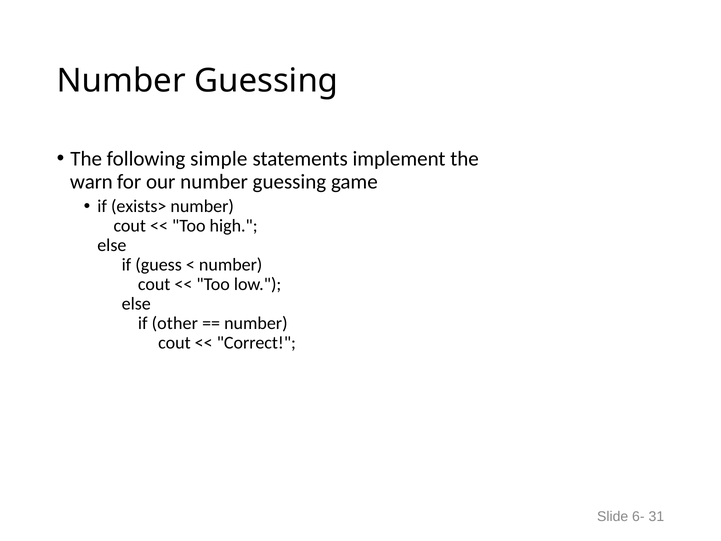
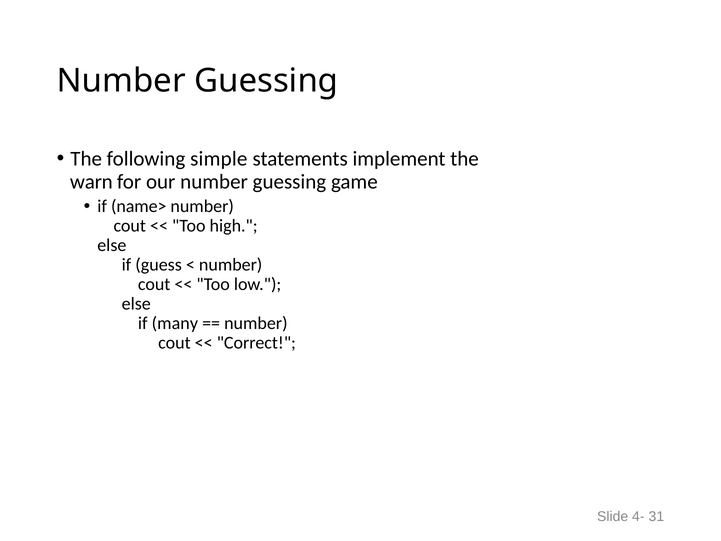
exists>: exists> -> name>
other: other -> many
6-: 6- -> 4-
